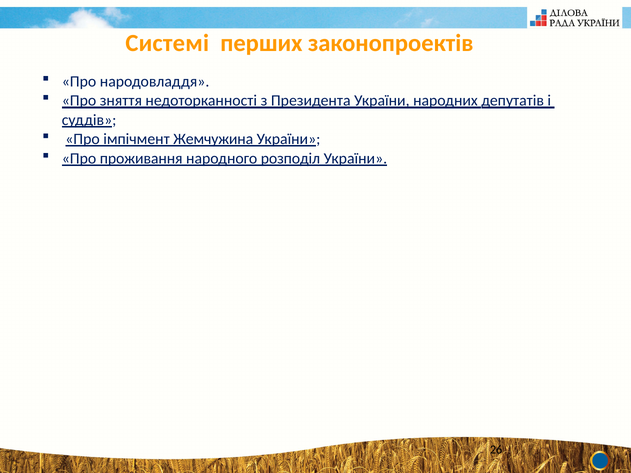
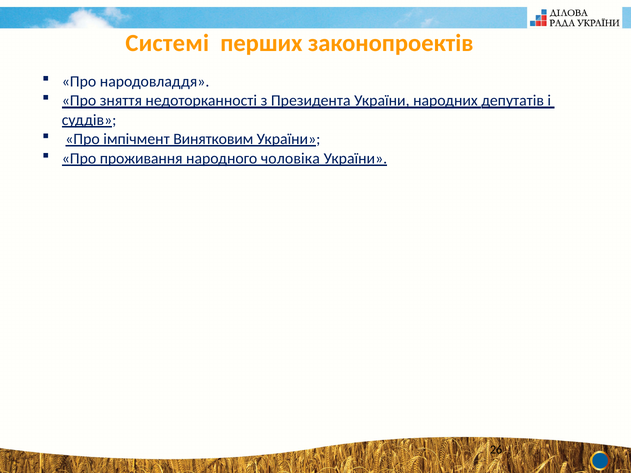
Жемчужина: Жемчужина -> Винятковим
розподіл: розподіл -> чоловіка
